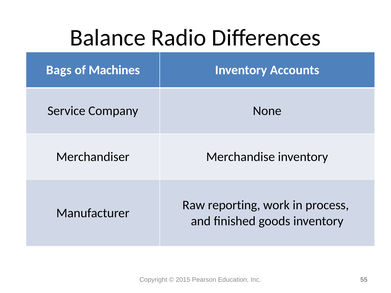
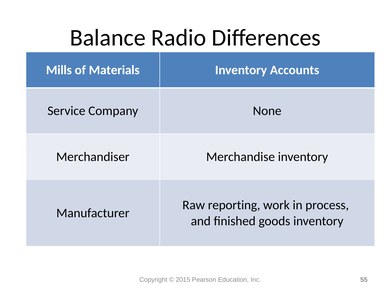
Bags: Bags -> Mills
Machines: Machines -> Materials
